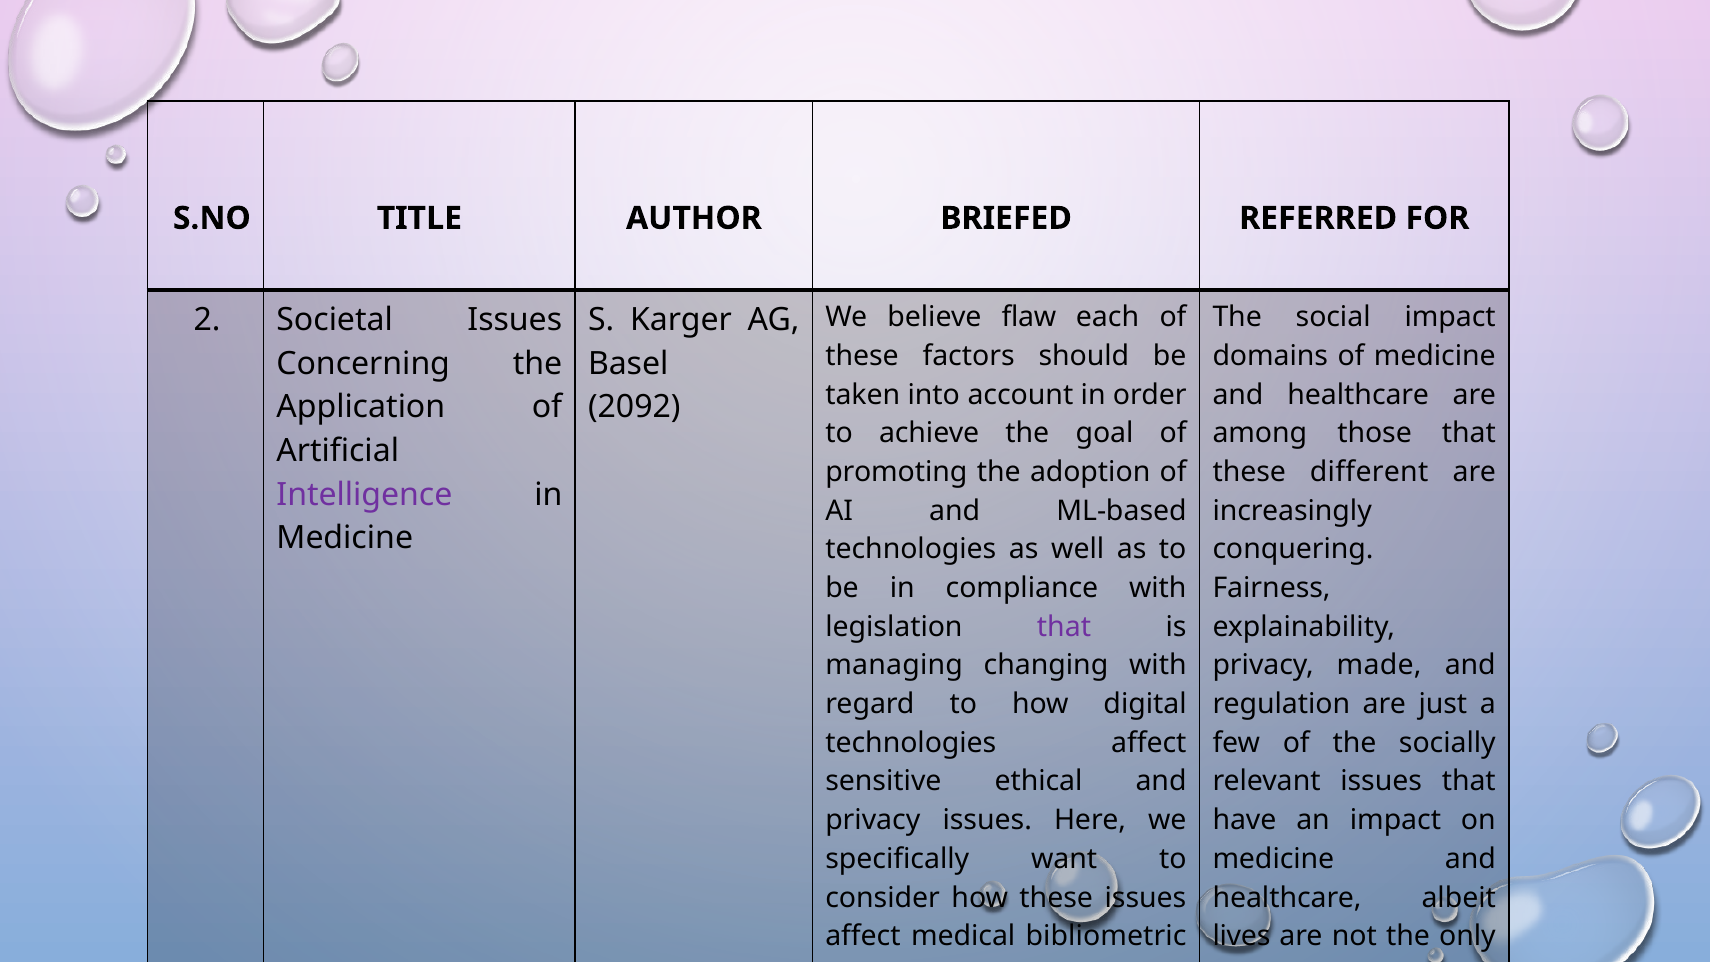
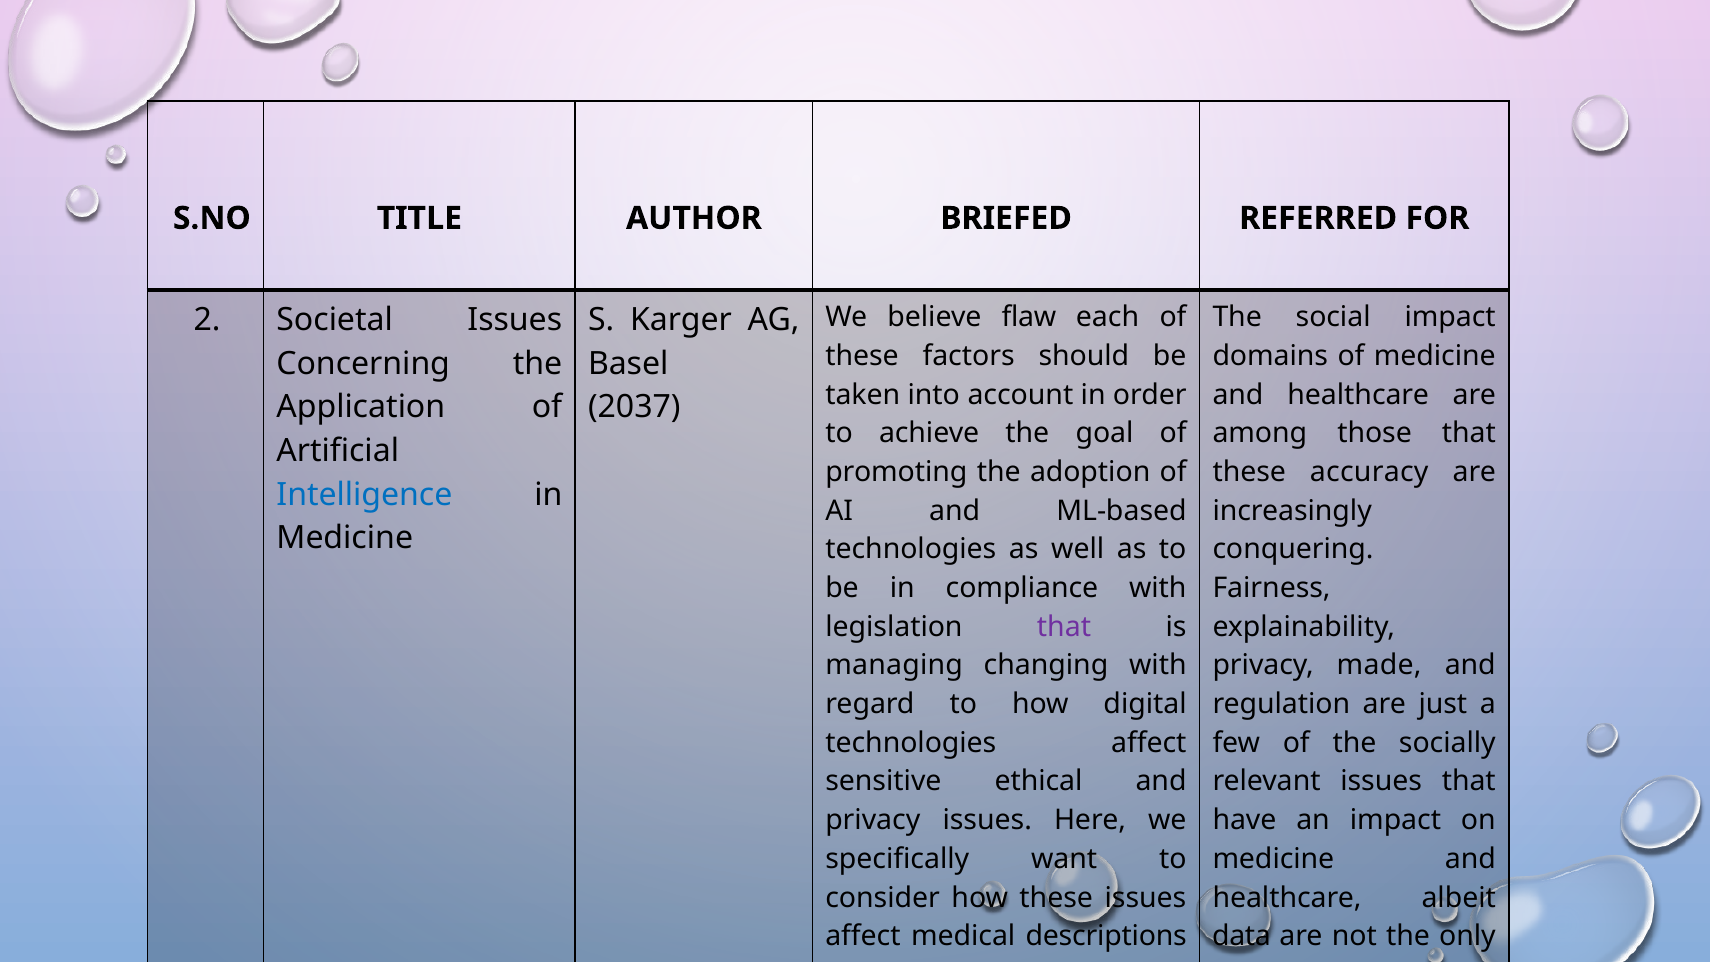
2092: 2092 -> 2037
different: different -> accuracy
Intelligence colour: purple -> blue
bibliometric: bibliometric -> descriptions
lives: lives -> data
